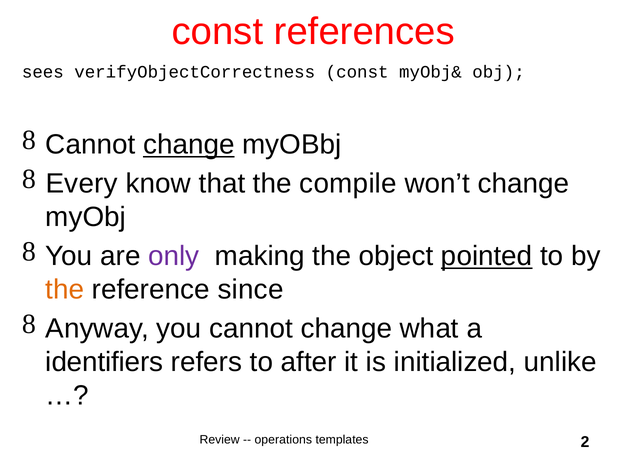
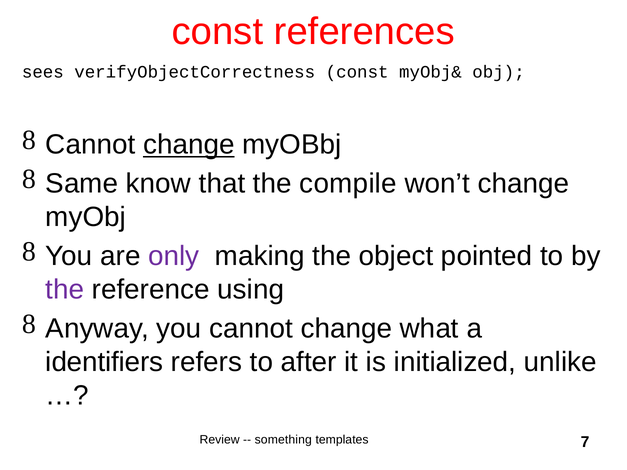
Every: Every -> Same
pointed underline: present -> none
the at (65, 290) colour: orange -> purple
since: since -> using
operations: operations -> something
2: 2 -> 7
